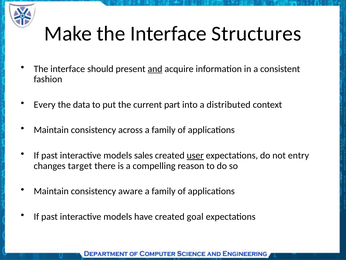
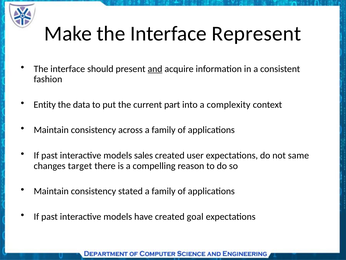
Structures: Structures -> Represent
Every: Every -> Entity
distributed: distributed -> complexity
user underline: present -> none
entry: entry -> same
aware: aware -> stated
